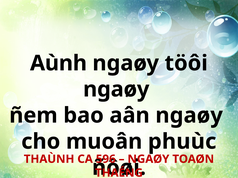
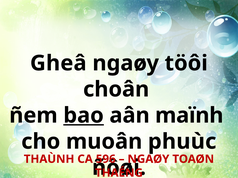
Aùnh: Aùnh -> Gheâ
ngaøy at (116, 90): ngaøy -> choân
bao underline: none -> present
aân ngaøy: ngaøy -> maïnh
